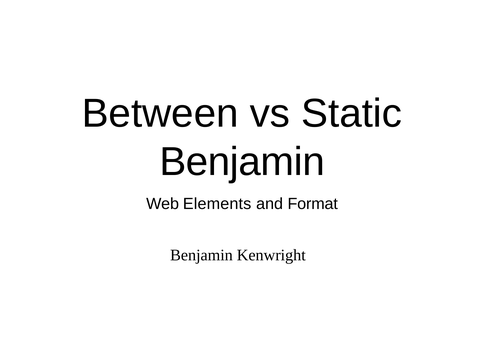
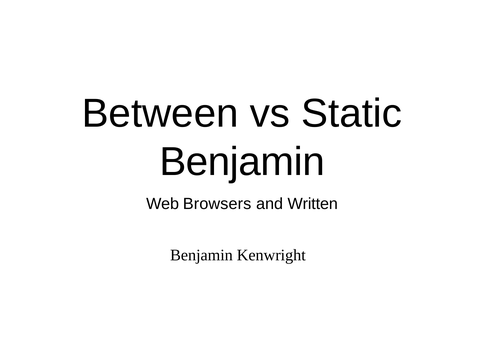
Elements: Elements -> Browsers
Format: Format -> Written
